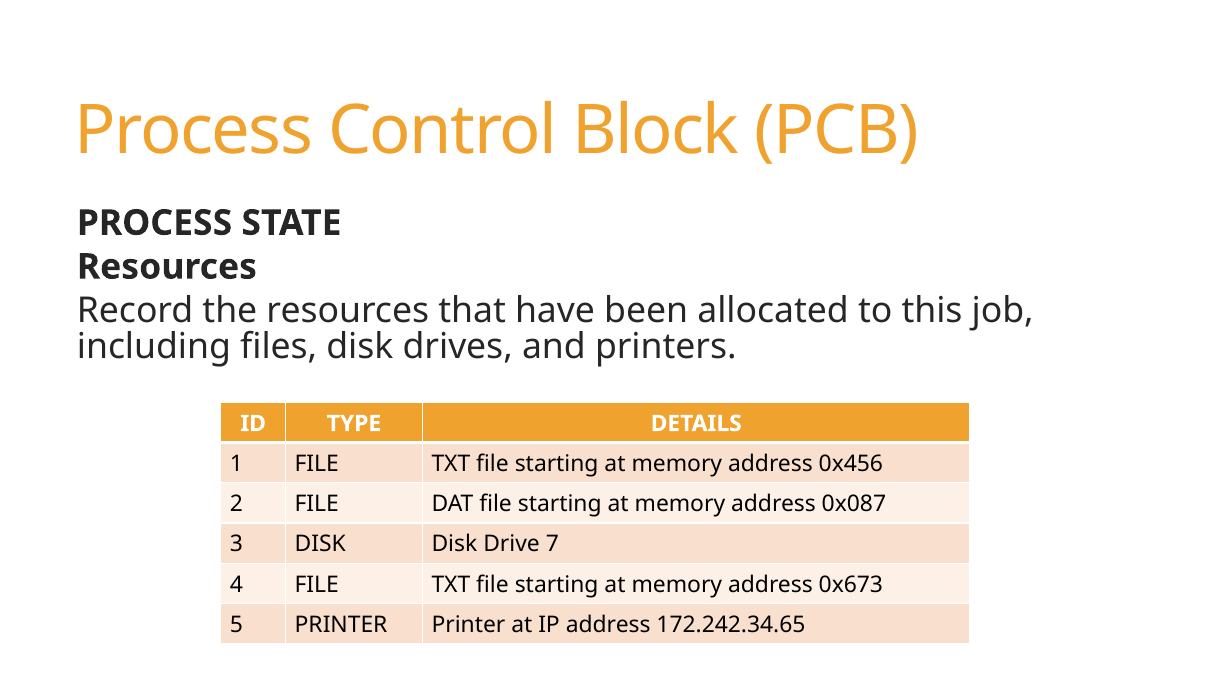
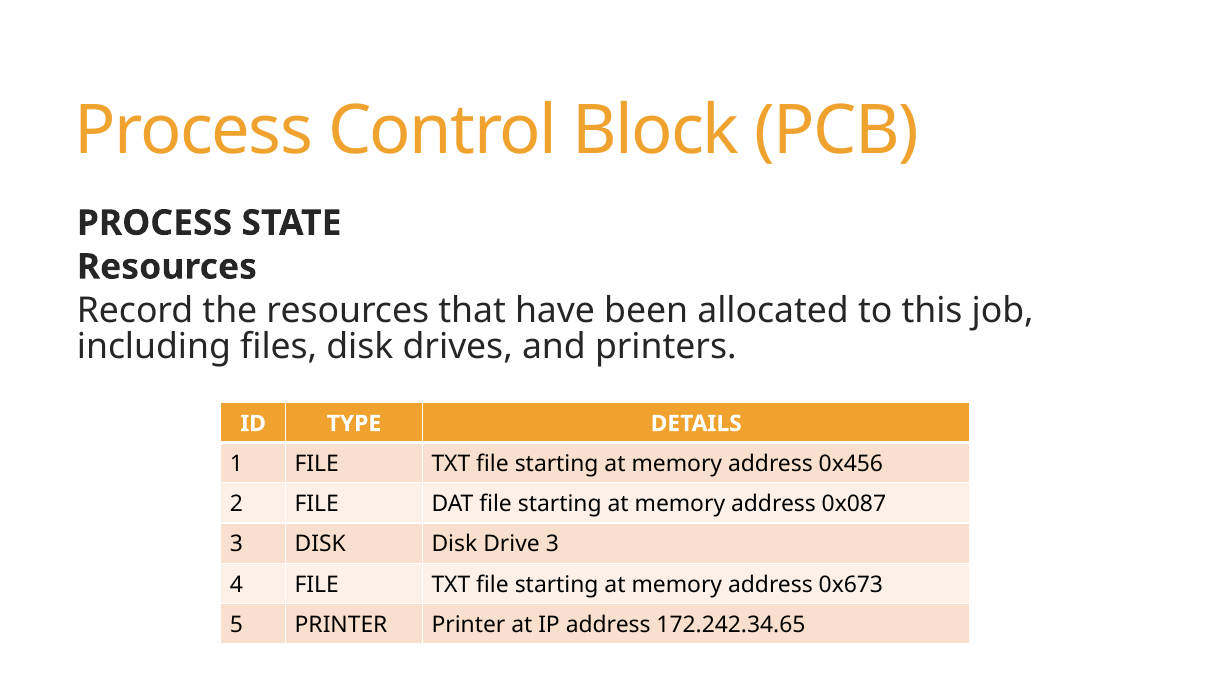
Drive 7: 7 -> 3
